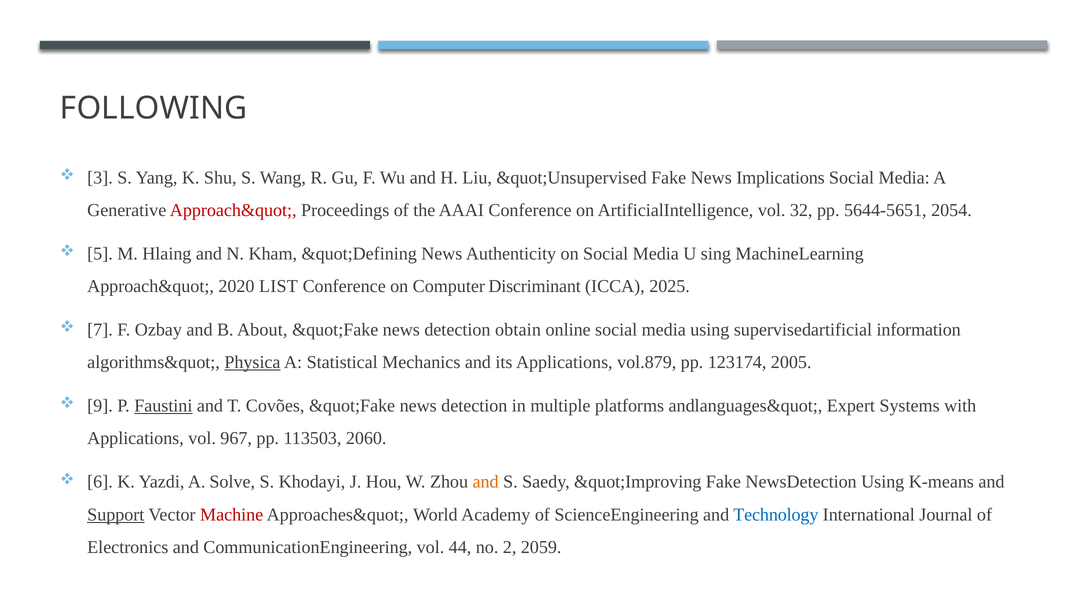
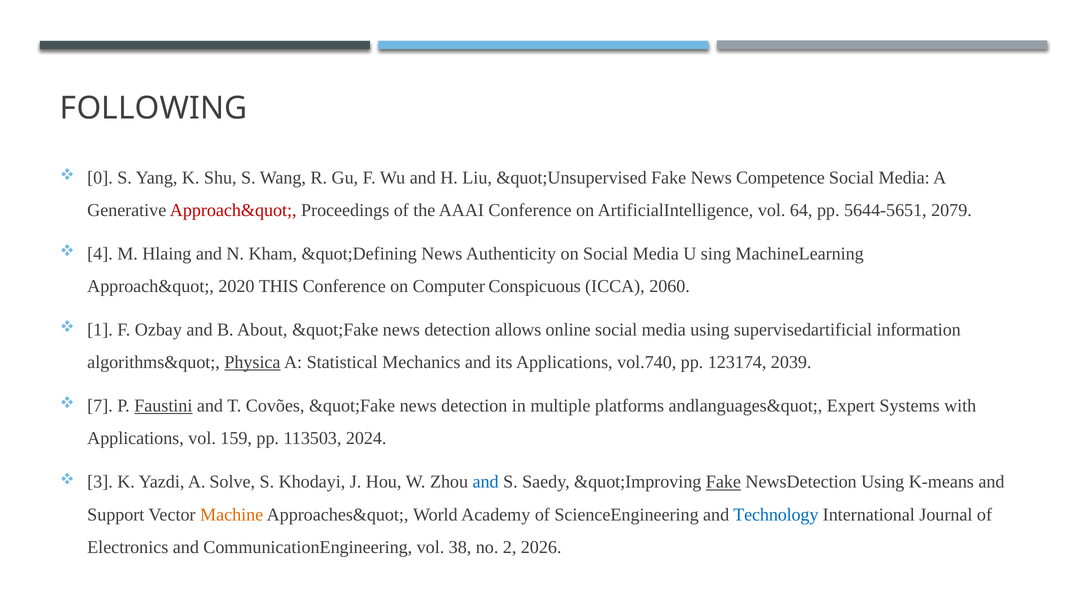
3: 3 -> 0
Implications: Implications -> Competence
32: 32 -> 64
2054: 2054 -> 2079
5: 5 -> 4
LIST: LIST -> THIS
Discriminant: Discriminant -> Conspicuous
2025: 2025 -> 2060
7: 7 -> 1
obtain: obtain -> allows
vol.879: vol.879 -> vol.740
2005: 2005 -> 2039
9: 9 -> 7
967: 967 -> 159
2060: 2060 -> 2024
6: 6 -> 3
and at (486, 482) colour: orange -> blue
Fake at (723, 482) underline: none -> present
Support underline: present -> none
Machine colour: red -> orange
44: 44 -> 38
2059: 2059 -> 2026
